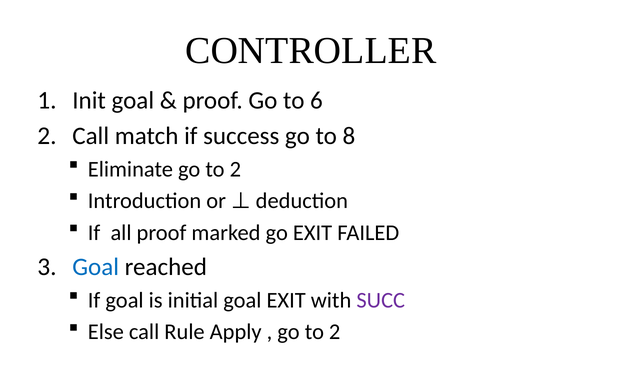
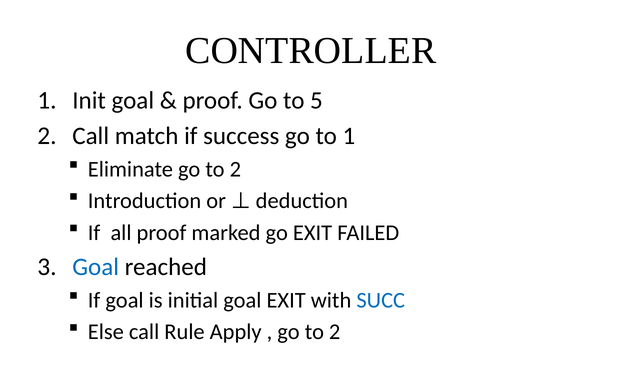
6: 6 -> 5
to 8: 8 -> 1
SUCC colour: purple -> blue
